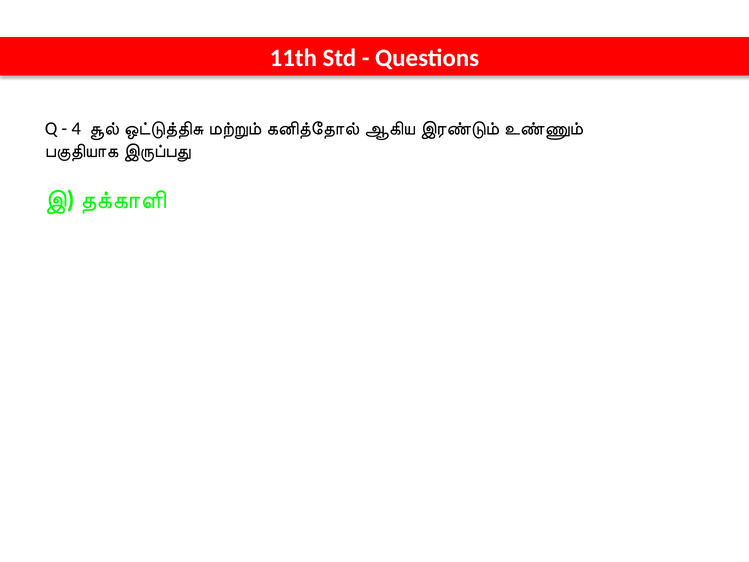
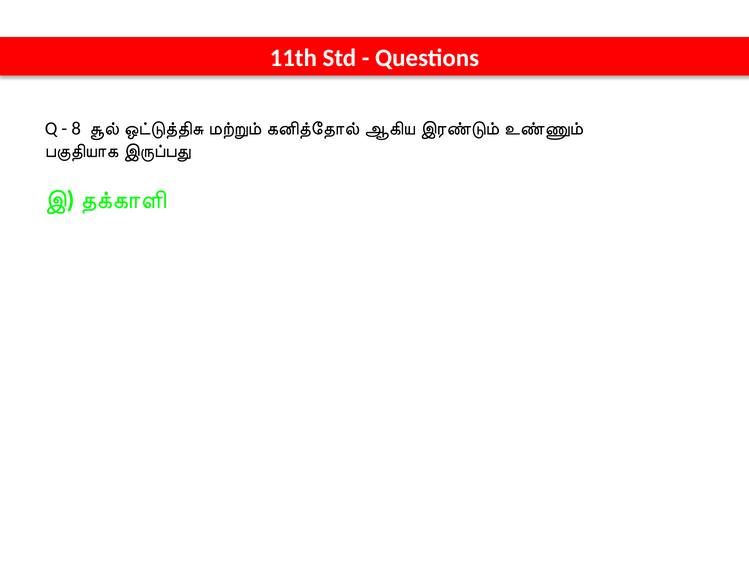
4: 4 -> 8
